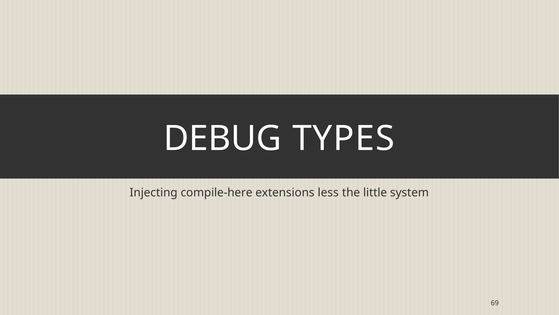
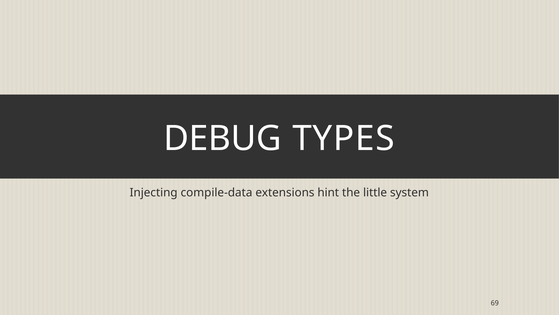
compile-here: compile-here -> compile-data
less: less -> hint
